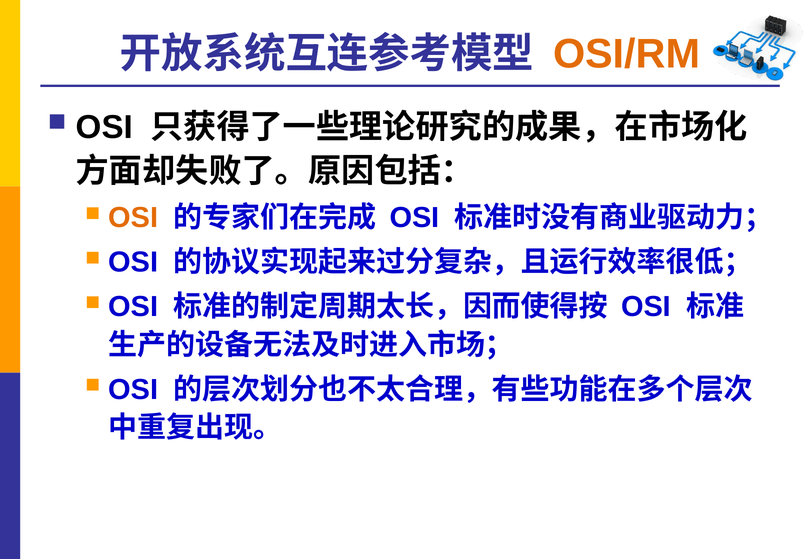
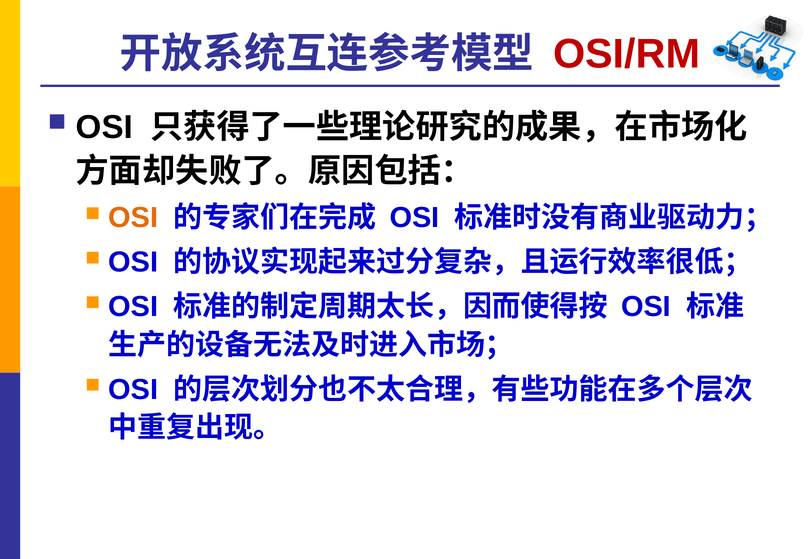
OSI/RM colour: orange -> red
